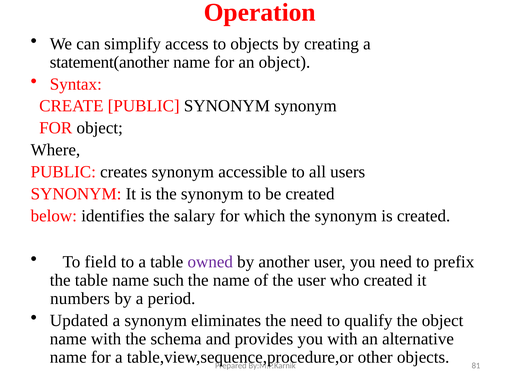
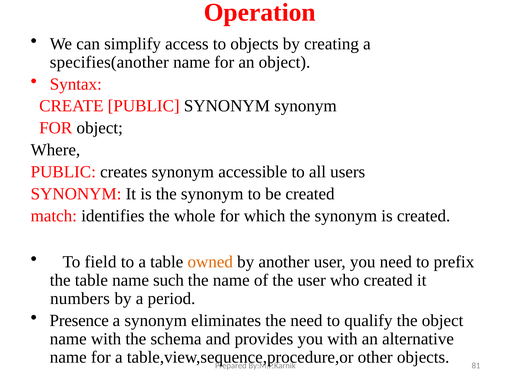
statement(another: statement(another -> specifies(another
below: below -> match
salary: salary -> whole
owned colour: purple -> orange
Updated: Updated -> Presence
